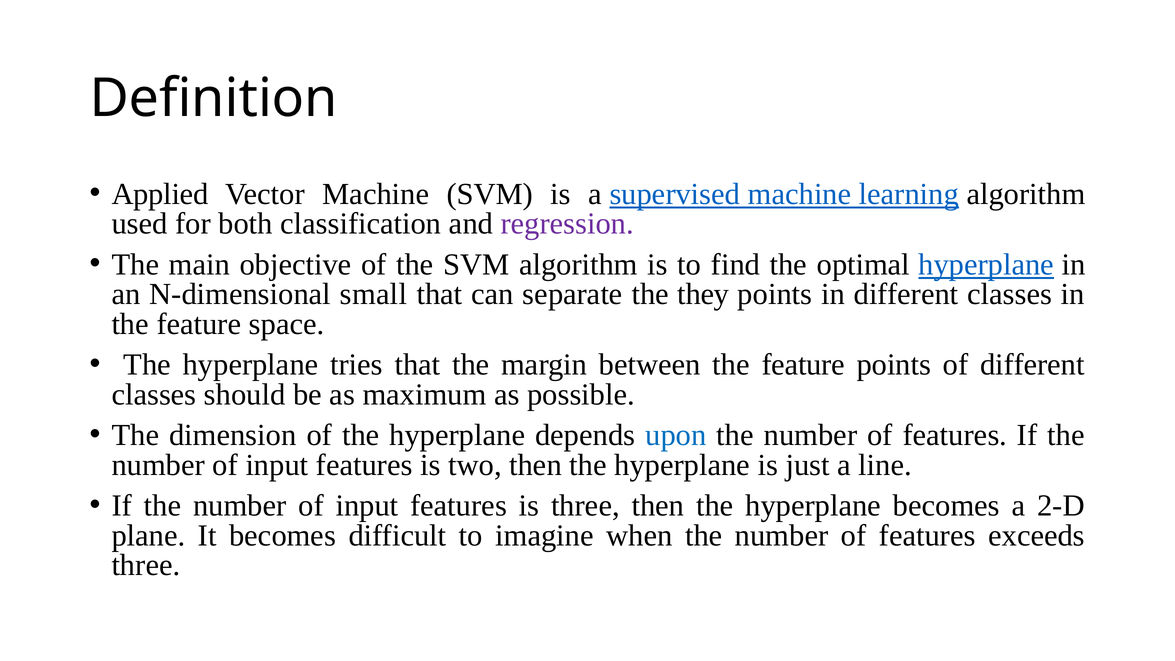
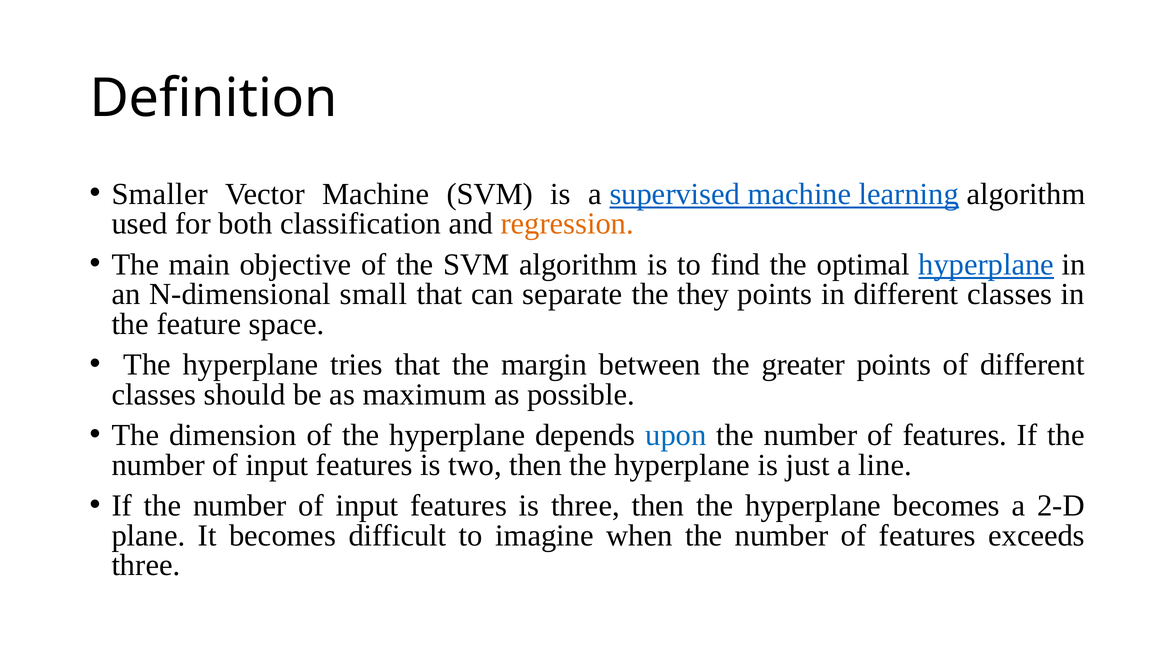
Applied: Applied -> Smaller
regression colour: purple -> orange
between the feature: feature -> greater
